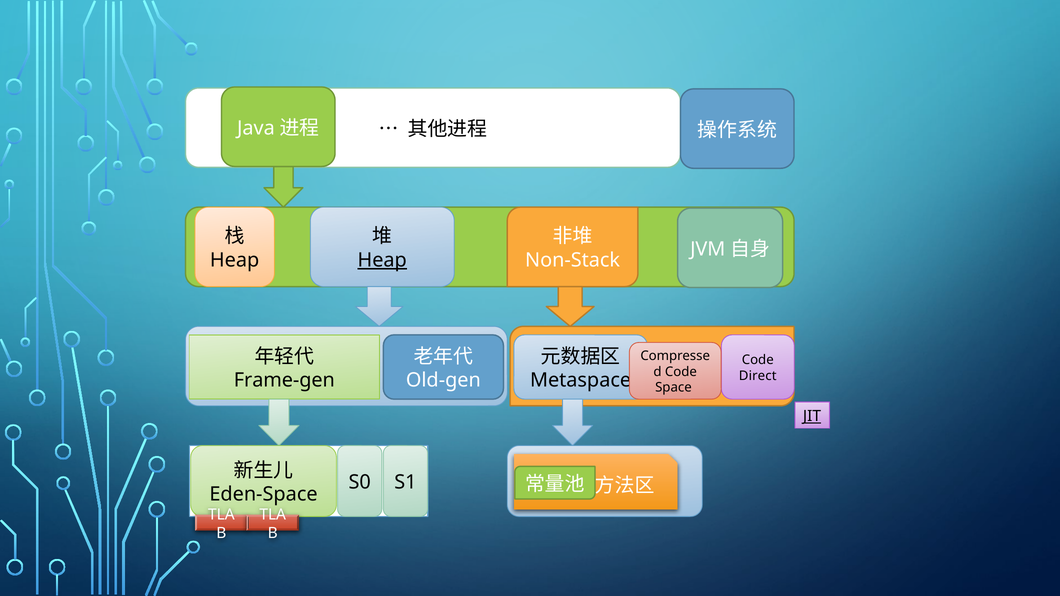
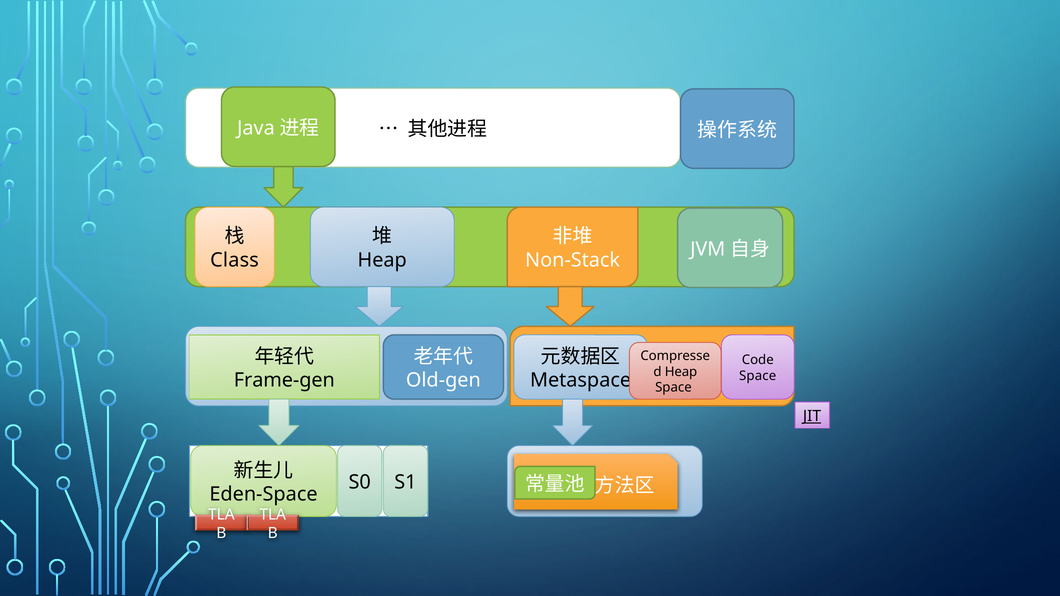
Heap at (235, 260): Heap -> Class
Heap at (382, 260) underline: present -> none
Code at (681, 372): Code -> Heap
Direct at (758, 376): Direct -> Space
